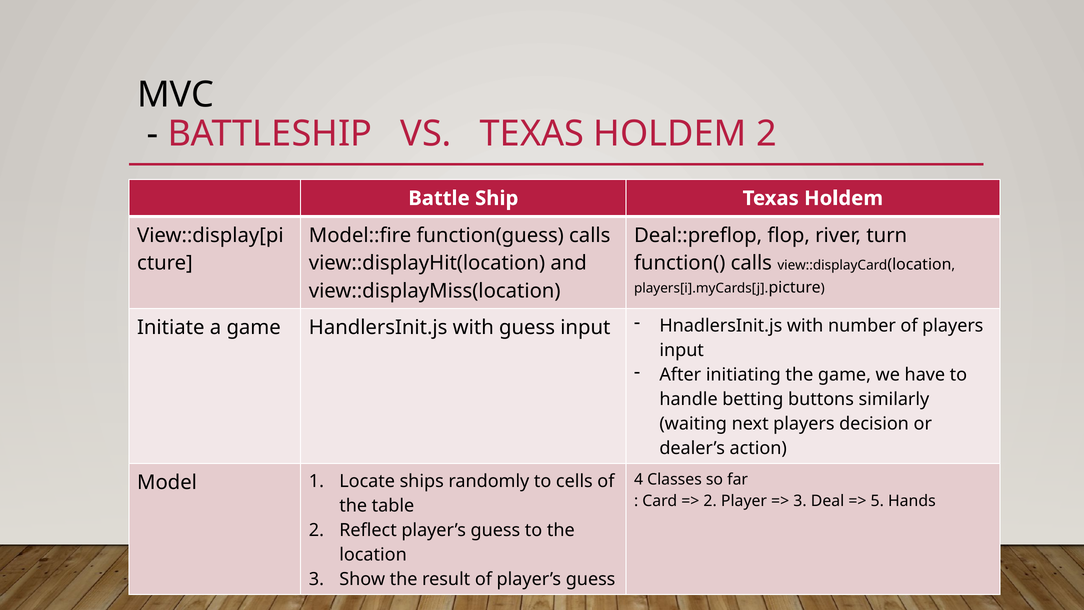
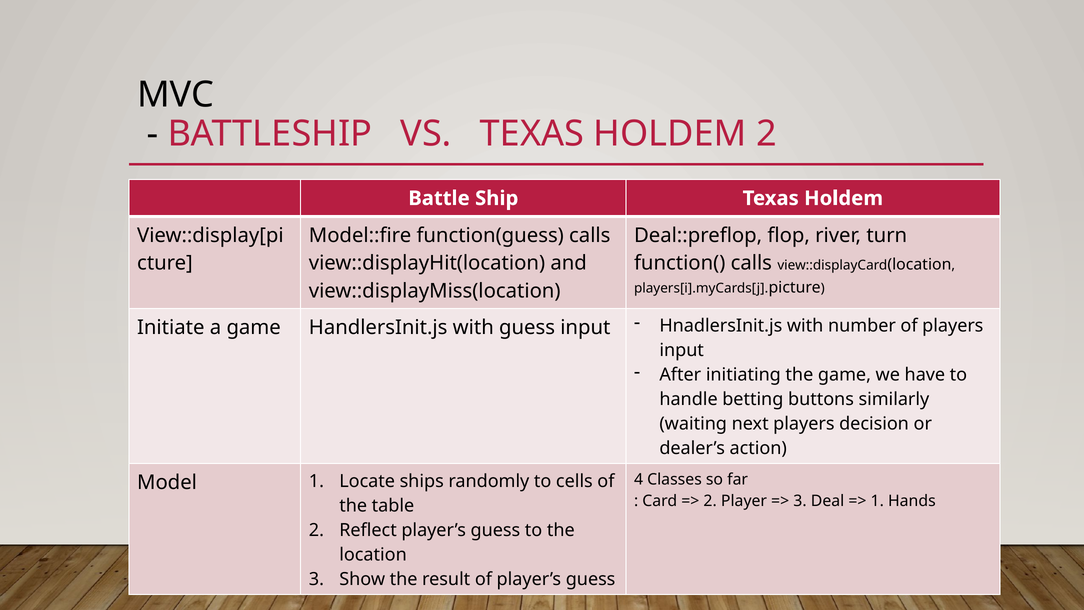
5 at (877, 501): 5 -> 1
